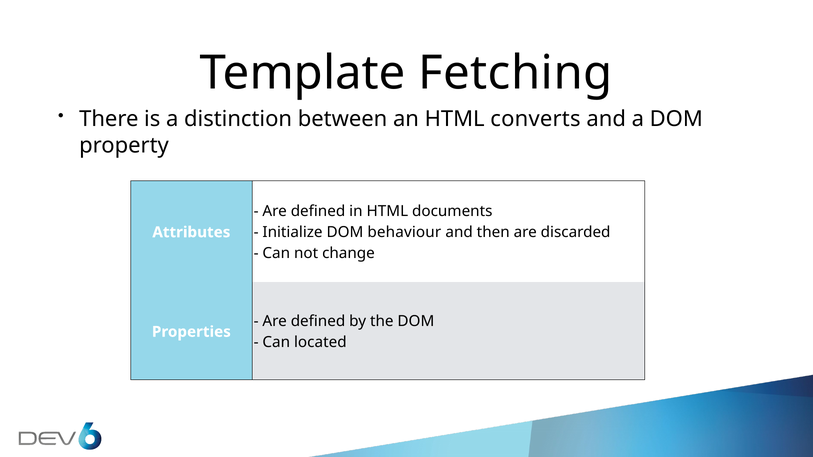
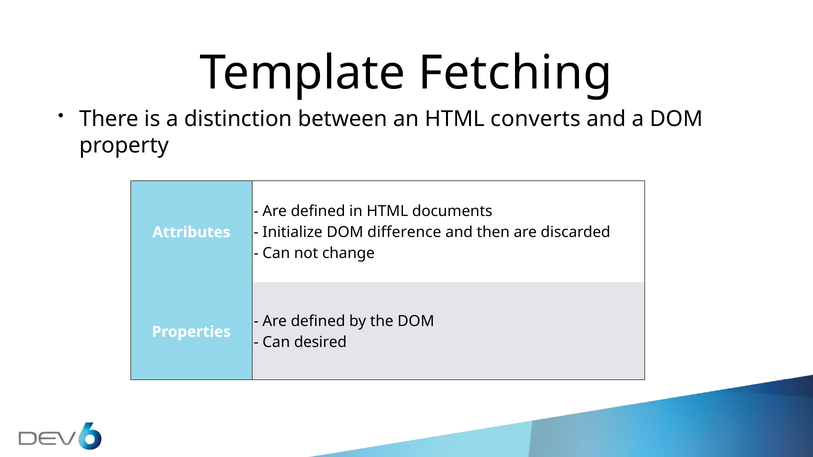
behaviour: behaviour -> difference
located: located -> desired
